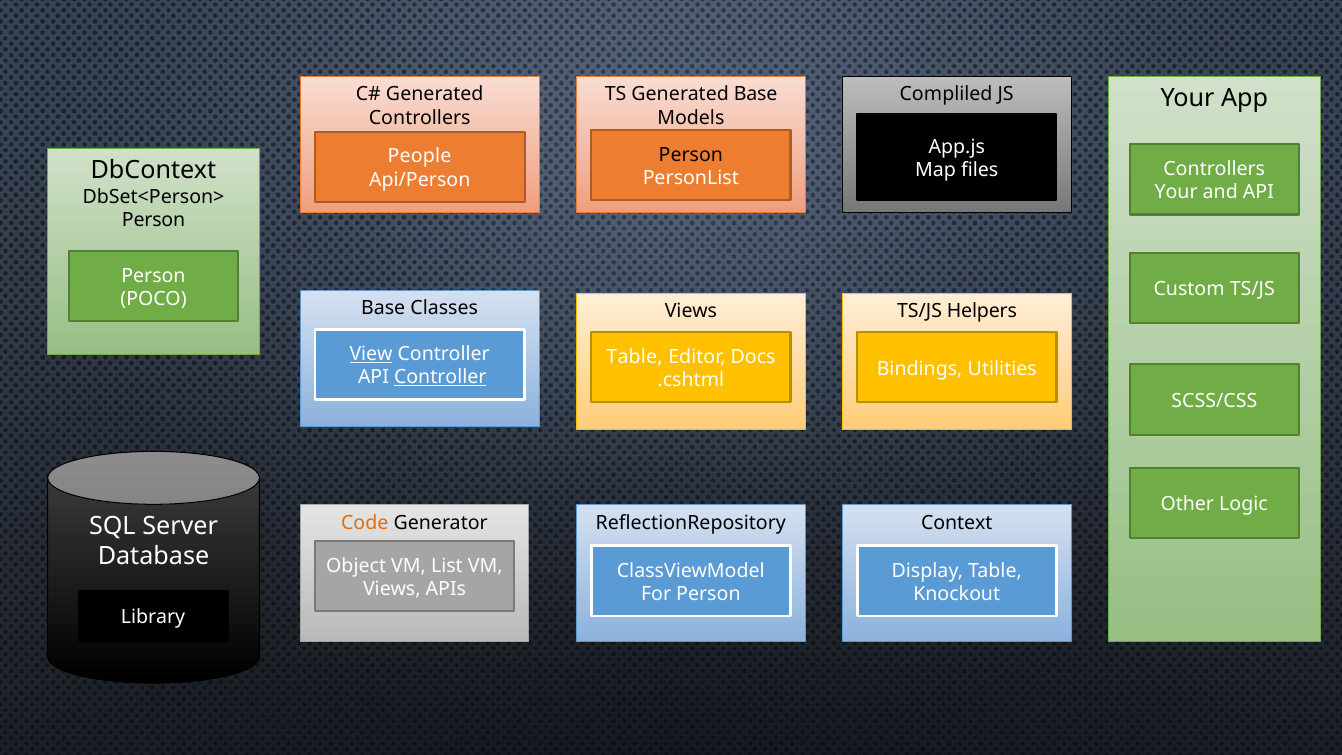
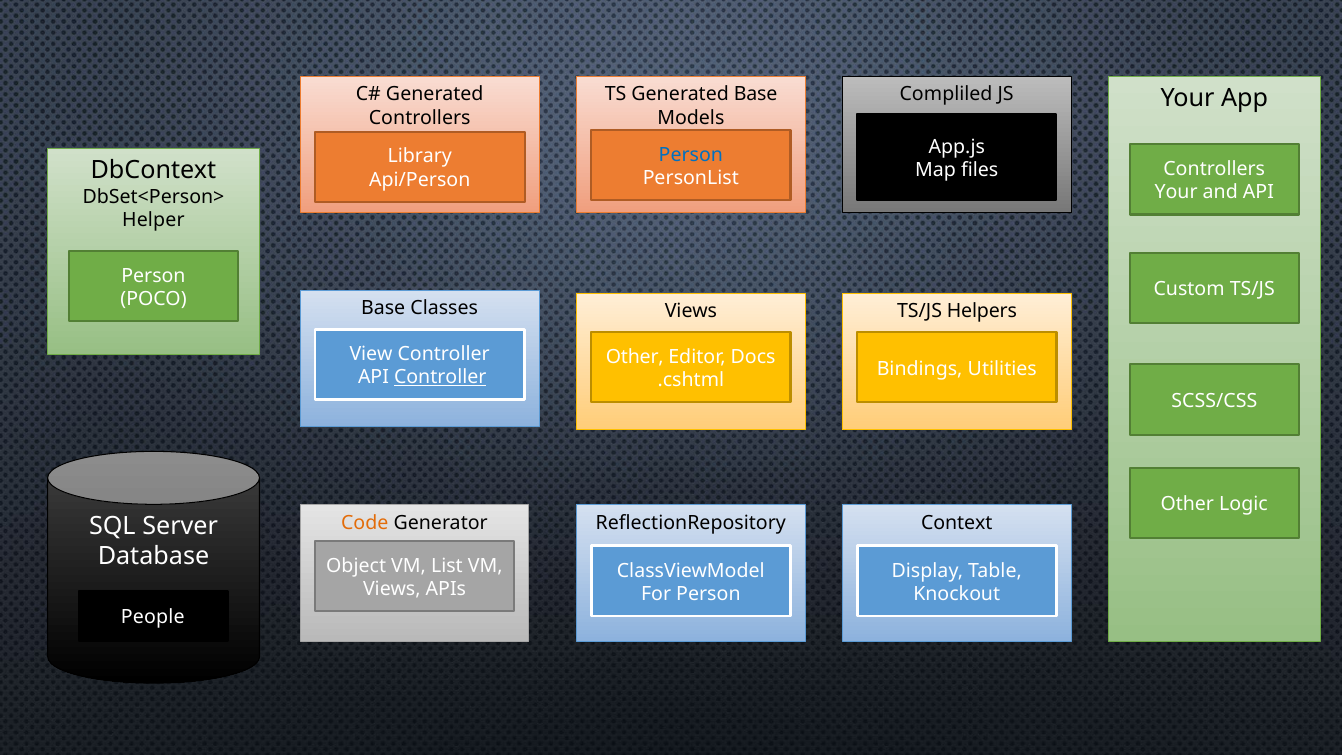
Person at (691, 155) colour: black -> blue
People: People -> Library
Person at (154, 220): Person -> Helper
View underline: present -> none
Table at (635, 357): Table -> Other
Library: Library -> People
